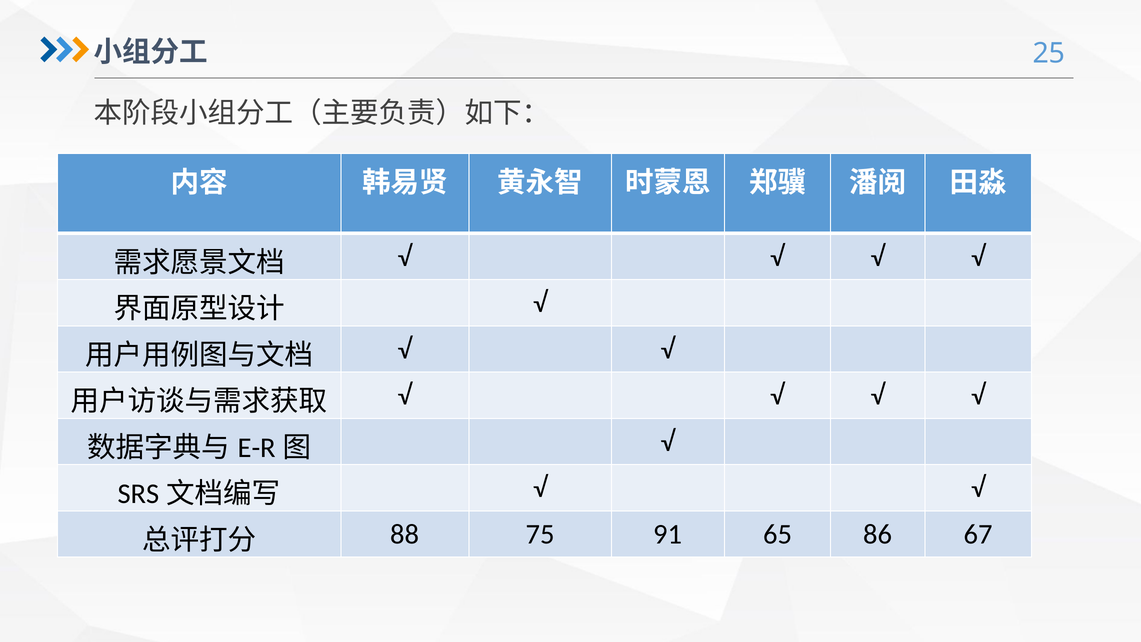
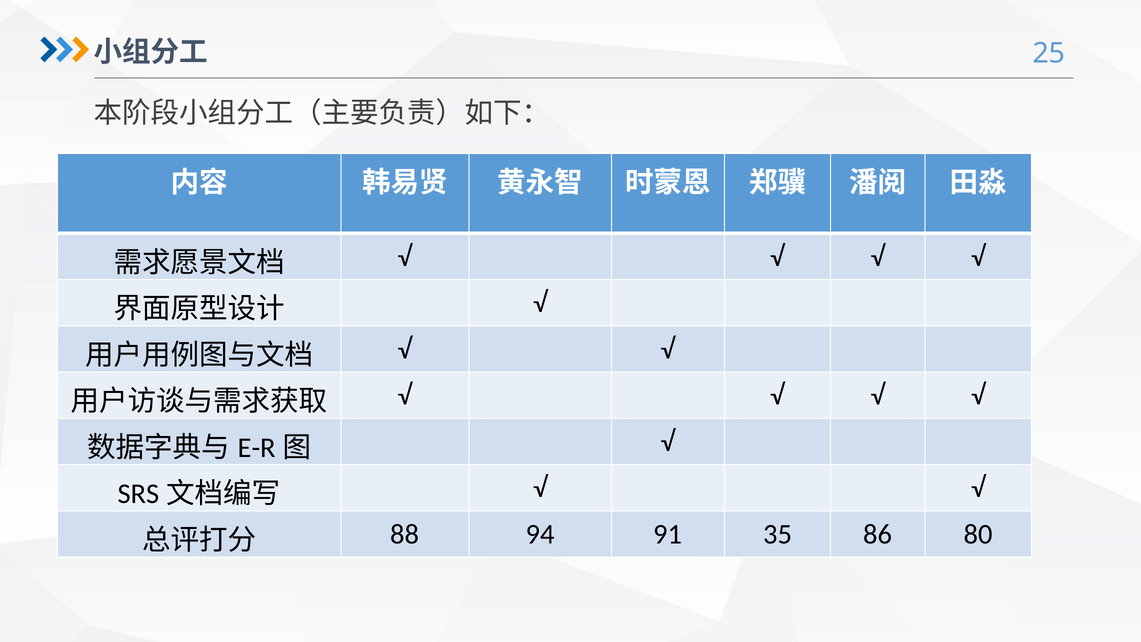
75: 75 -> 94
65: 65 -> 35
67: 67 -> 80
